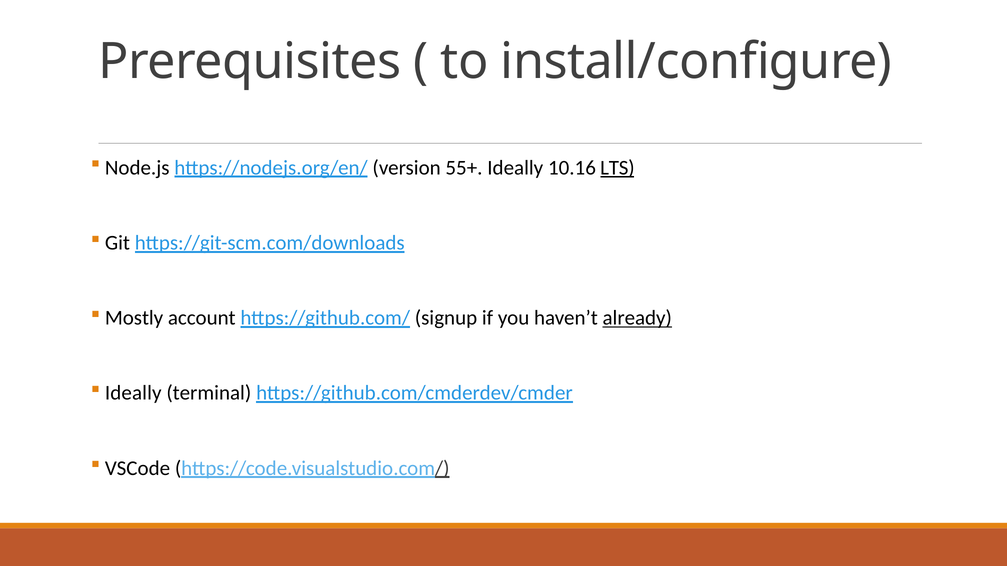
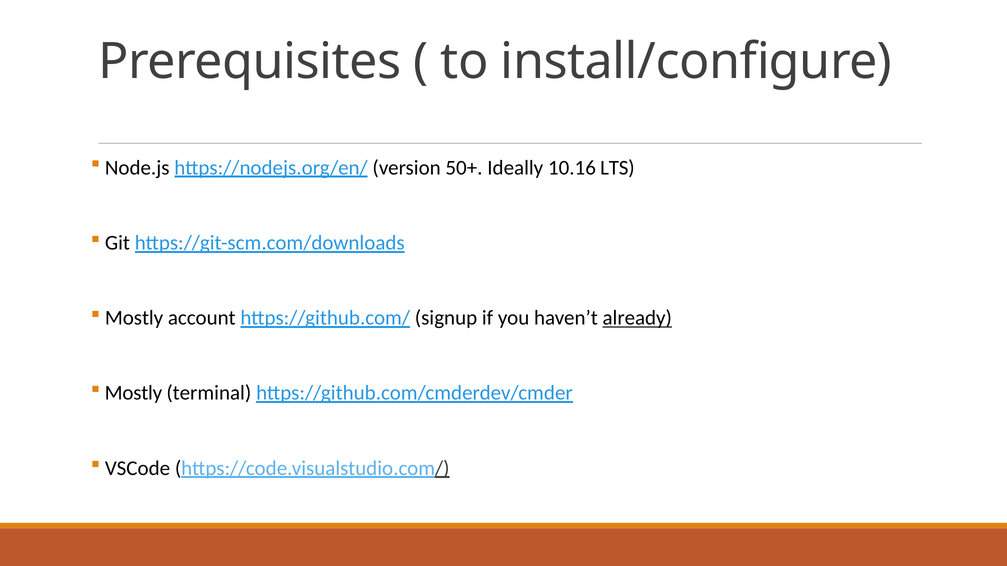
55+: 55+ -> 50+
LTS underline: present -> none
Ideally at (133, 393): Ideally -> Mostly
